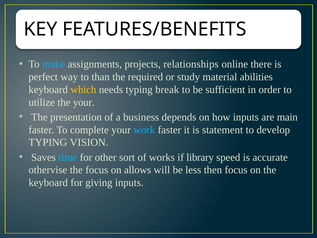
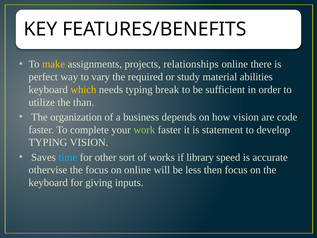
make colour: light blue -> yellow
than: than -> vary
the your: your -> than
presentation: presentation -> organization
how inputs: inputs -> vision
main: main -> code
work colour: light blue -> light green
on allows: allows -> online
